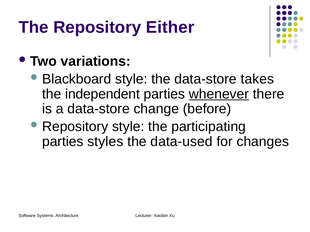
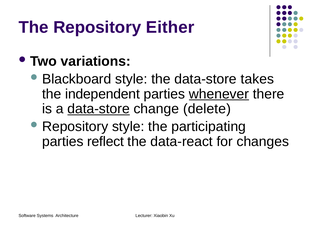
data-store at (99, 109) underline: none -> present
before: before -> delete
styles: styles -> reflect
data-used: data-used -> data-react
